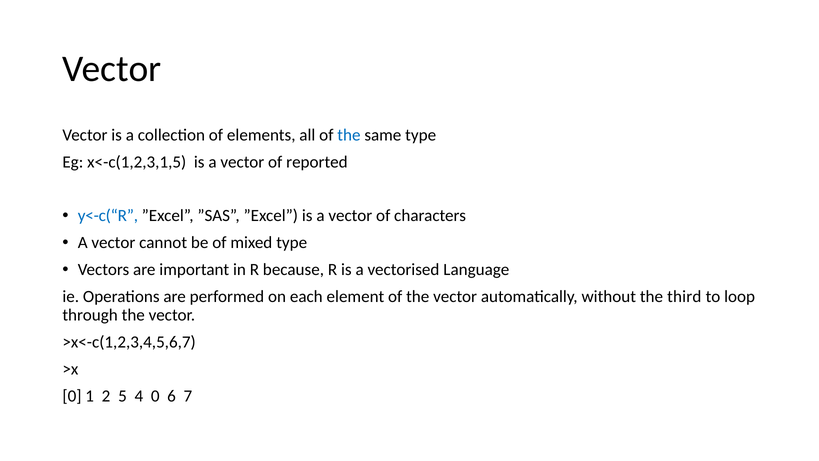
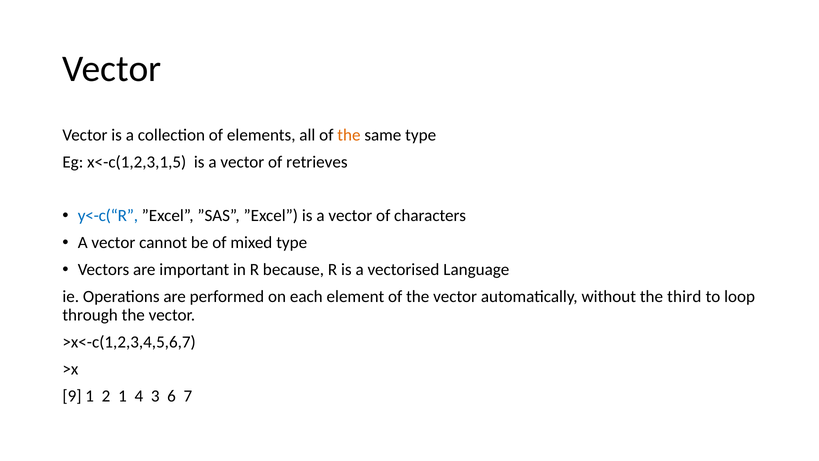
the at (349, 135) colour: blue -> orange
reported: reported -> retrieves
0 at (72, 396): 0 -> 9
2 5: 5 -> 1
4 0: 0 -> 3
